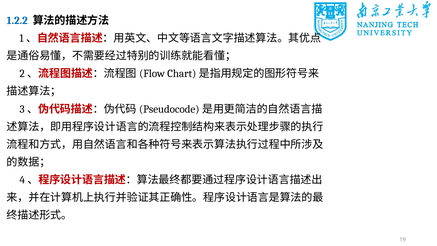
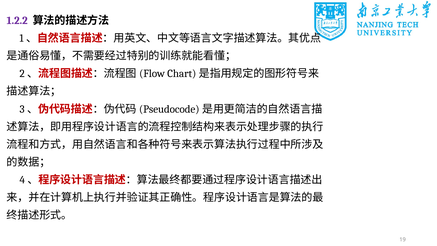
1.2.2 colour: blue -> purple
